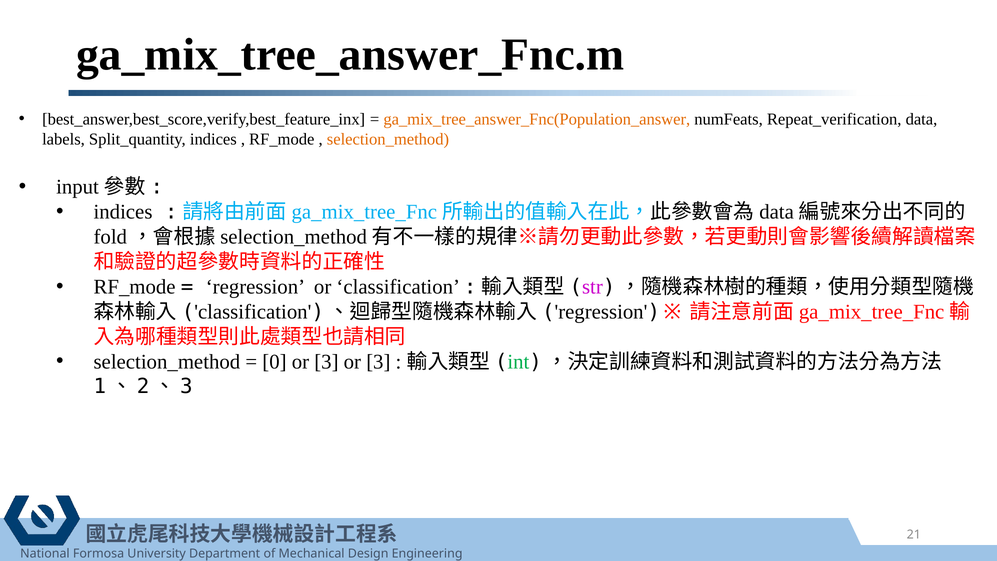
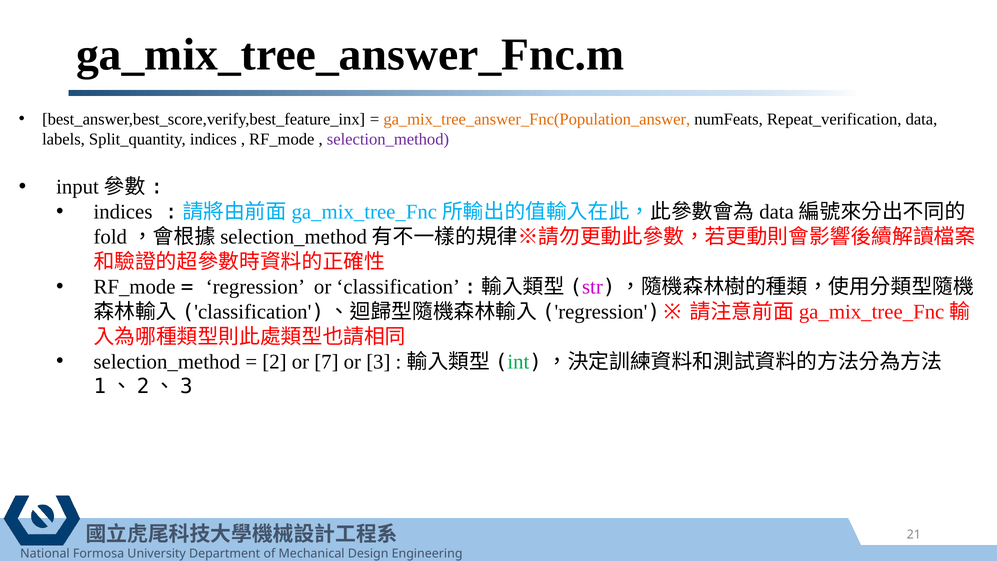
selection_method at (388, 139) colour: orange -> purple
0: 0 -> 2
3 at (326, 362): 3 -> 7
